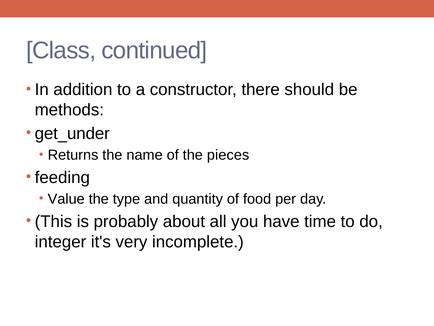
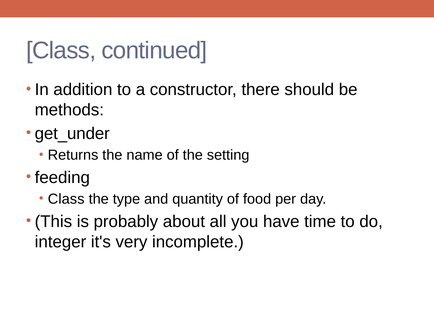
pieces: pieces -> setting
Value at (66, 199): Value -> Class
